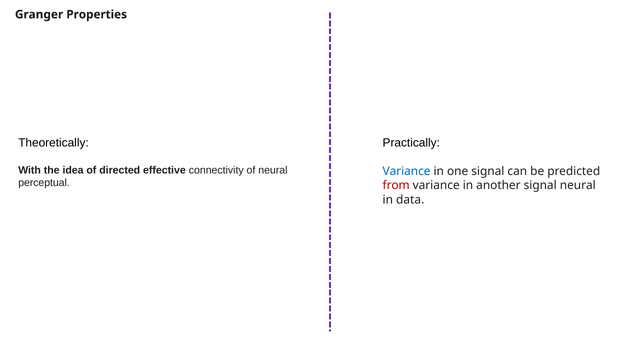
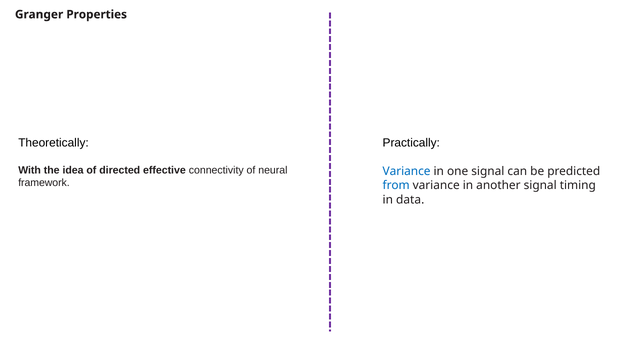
perceptual: perceptual -> framework
from colour: red -> blue
signal neural: neural -> timing
